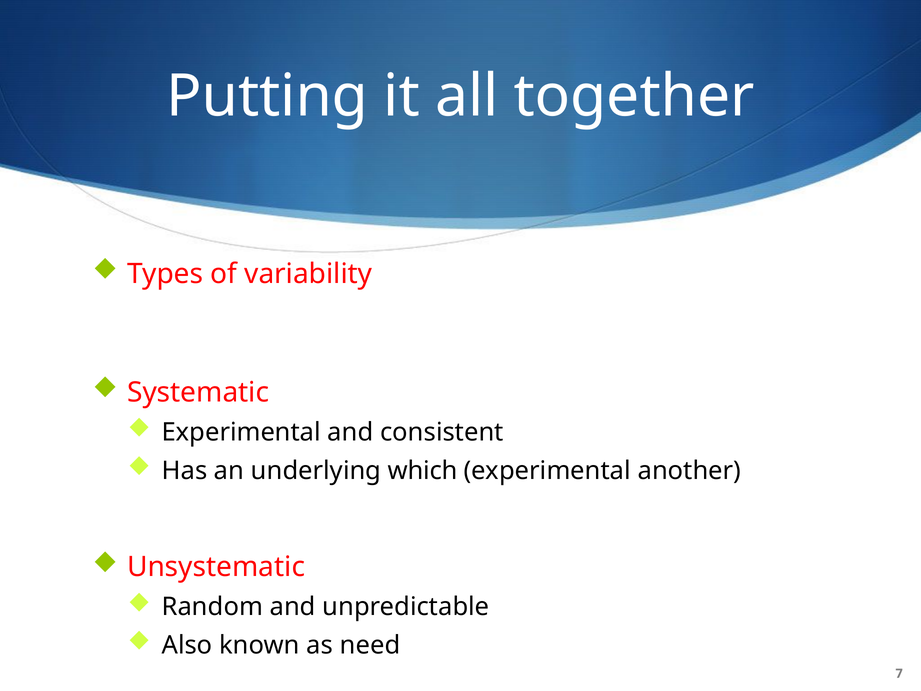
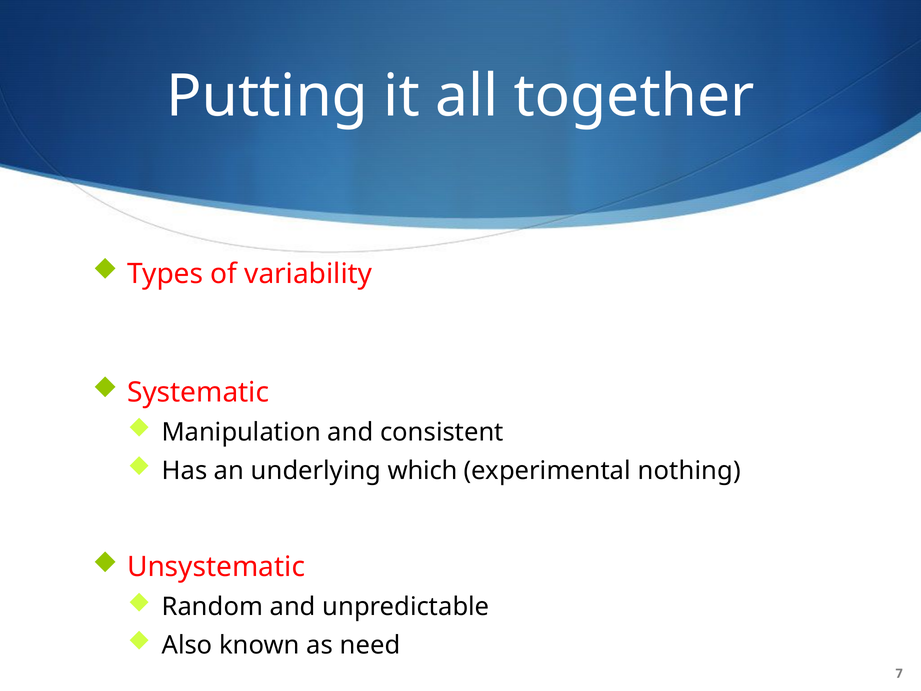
Experimental at (241, 432): Experimental -> Manipulation
another: another -> nothing
